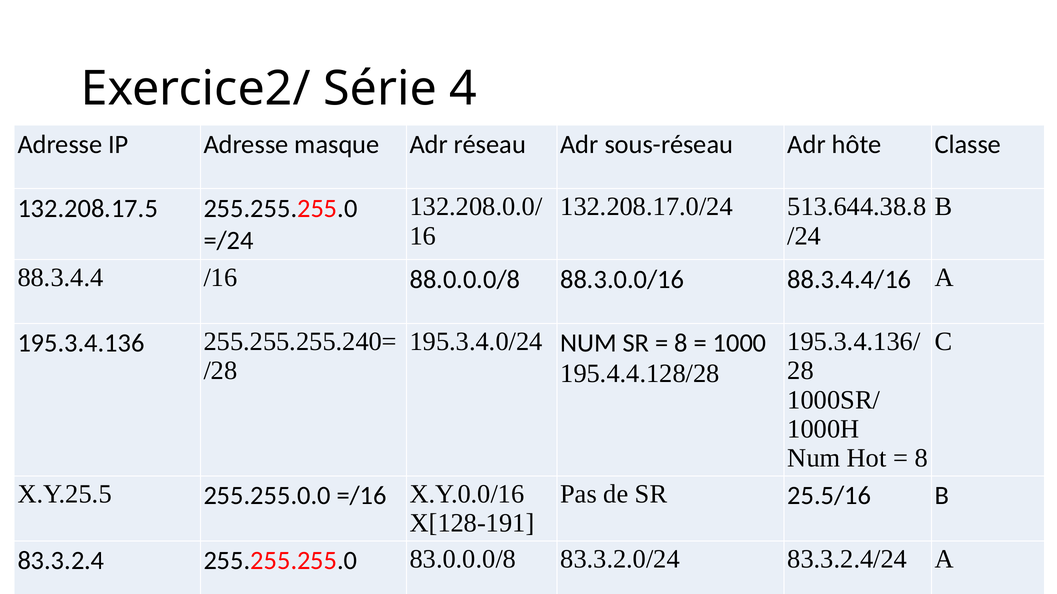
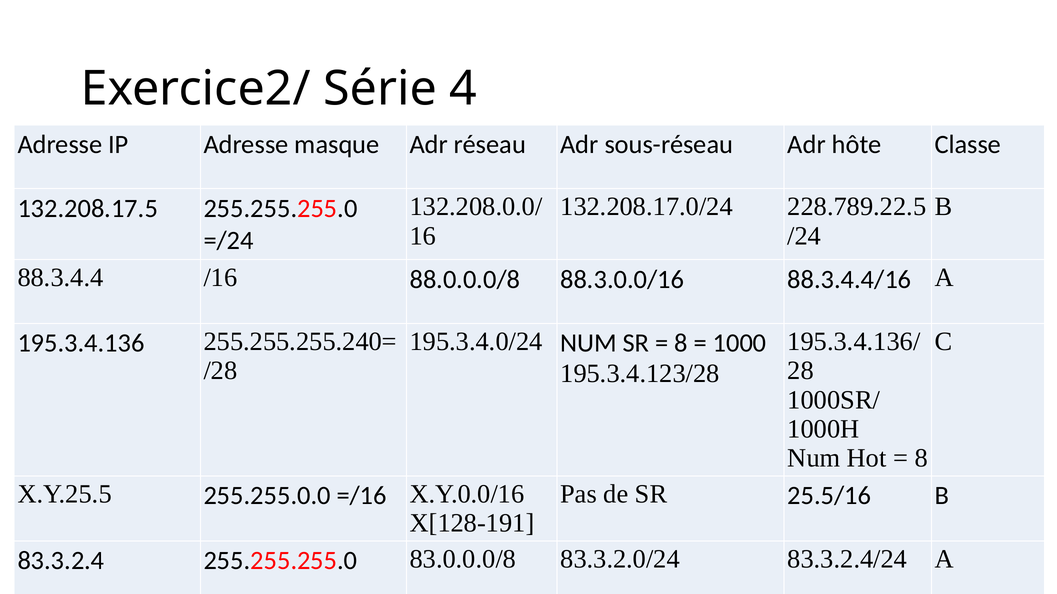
513.644.38.8: 513.644.38.8 -> 228.789.22.5
195.4.4.128/28: 195.4.4.128/28 -> 195.3.4.123/28
